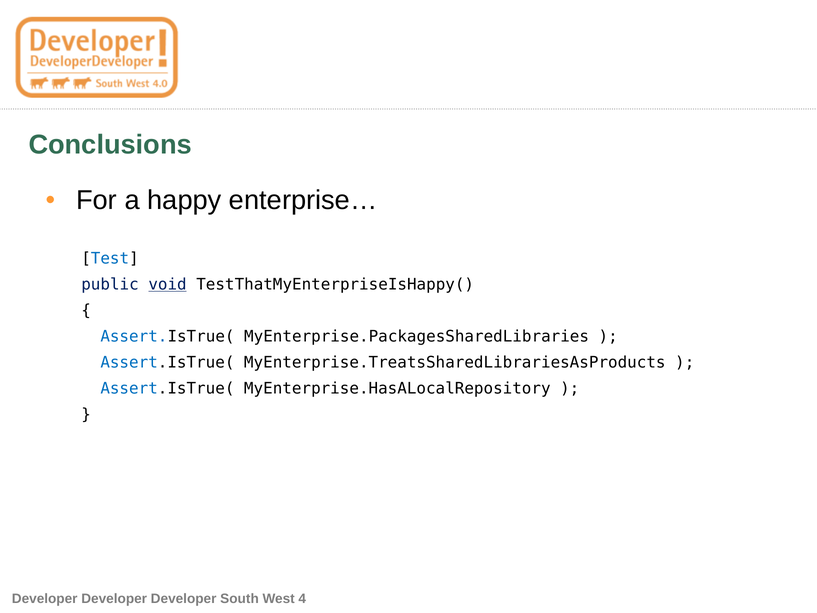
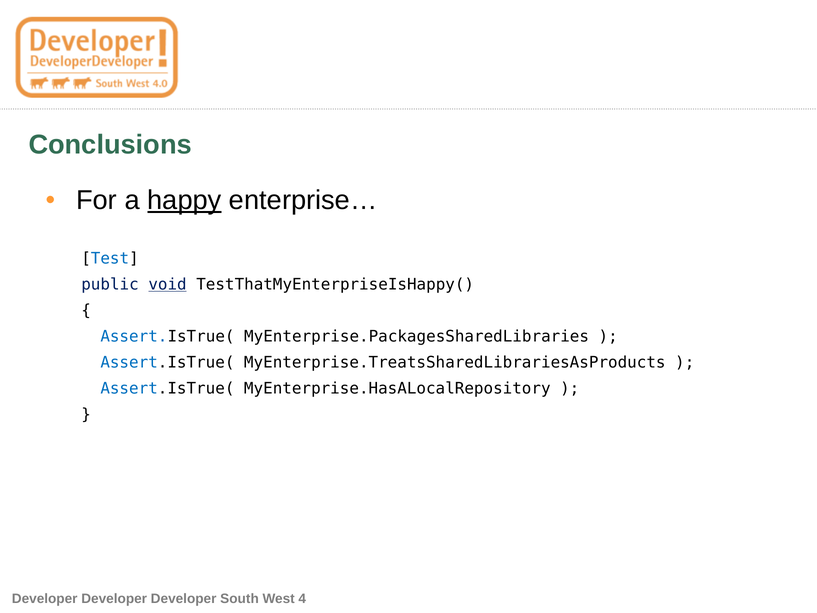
happy underline: none -> present
